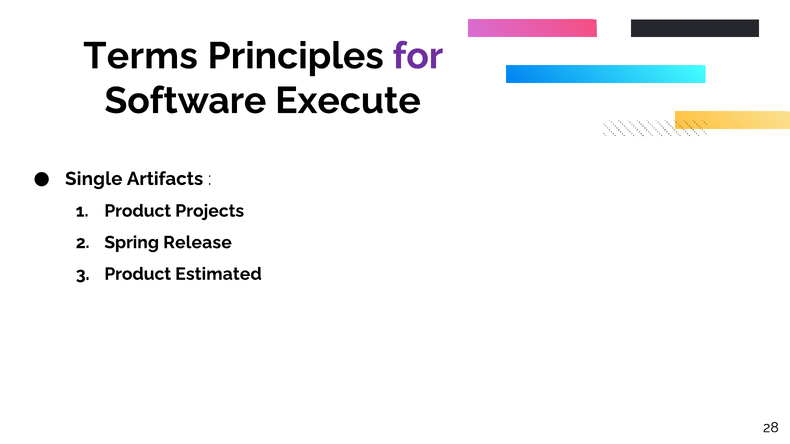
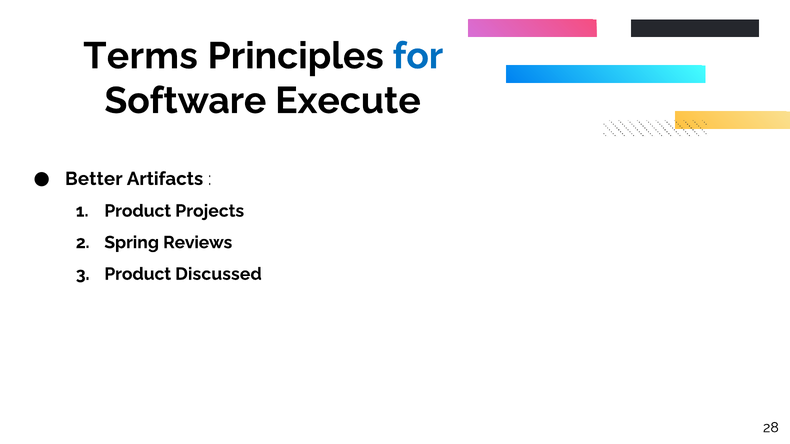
for colour: purple -> blue
Single: Single -> Better
Release: Release -> Reviews
Estimated: Estimated -> Discussed
